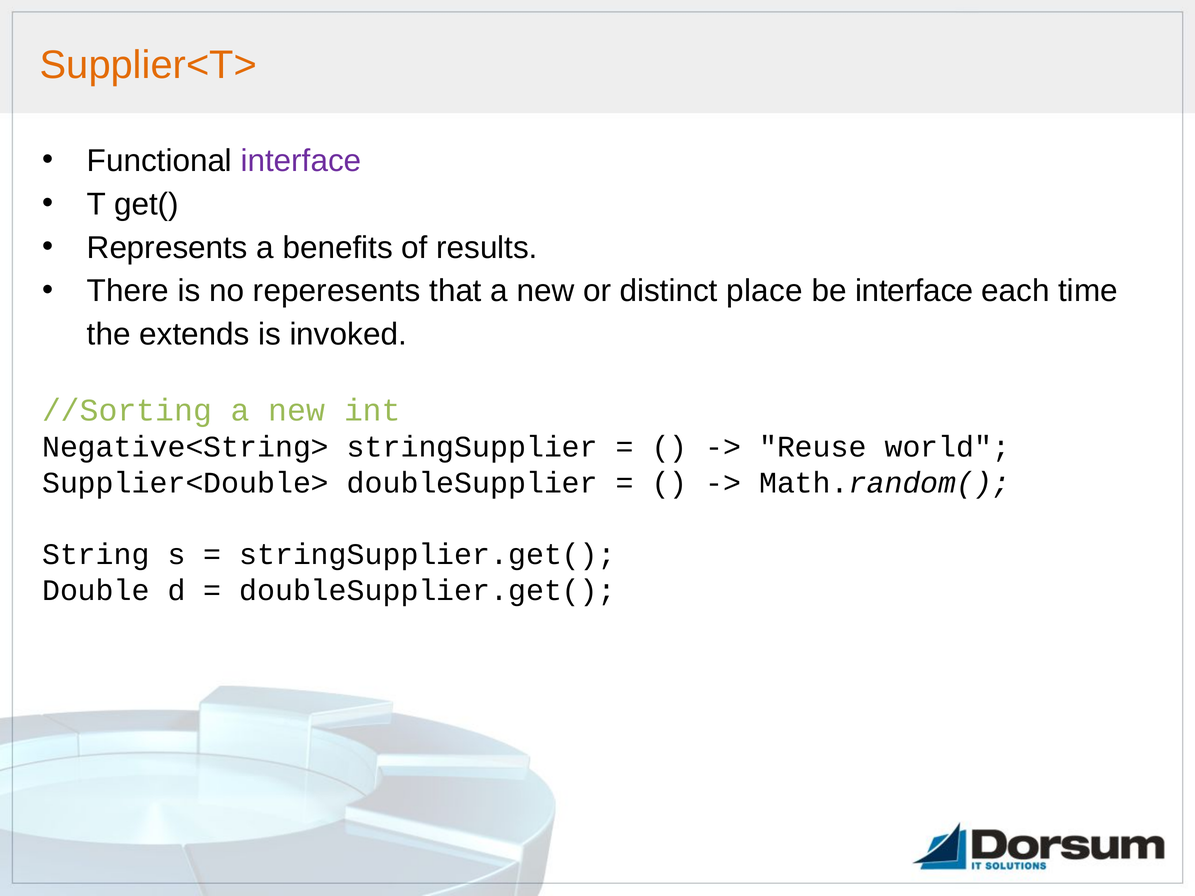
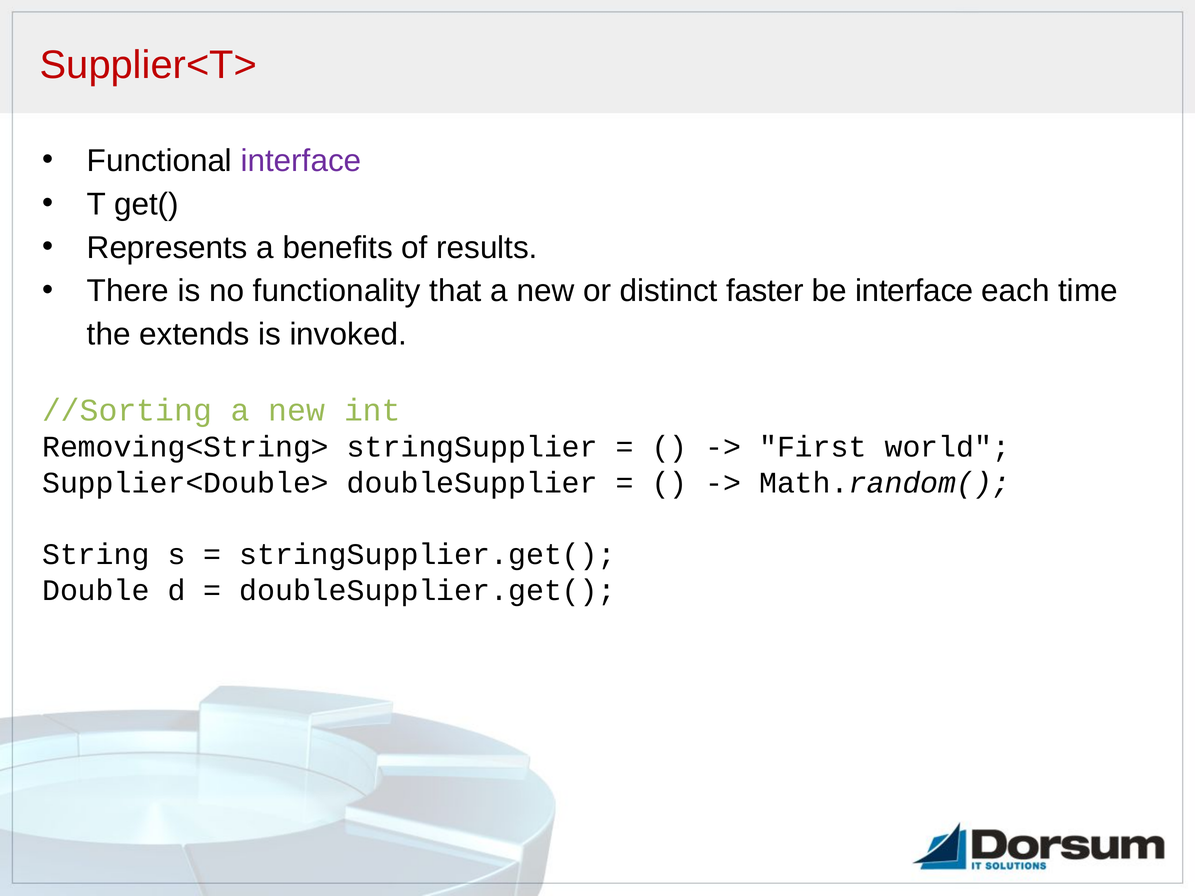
Supplier<T> colour: orange -> red
reperesents: reperesents -> functionality
place: place -> faster
Negative<String>: Negative<String> -> Removing<String>
Reuse: Reuse -> First
